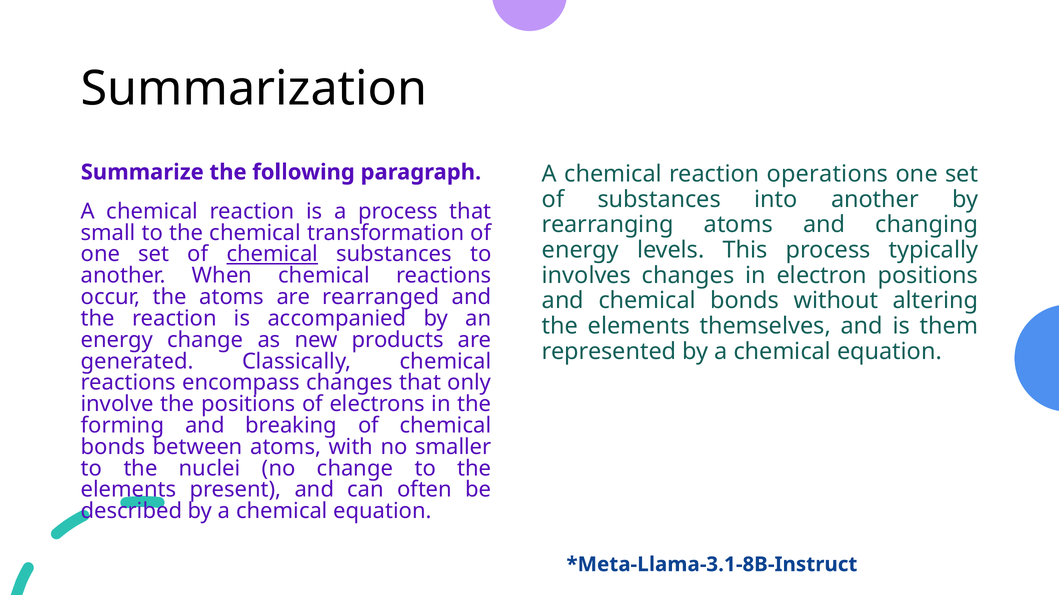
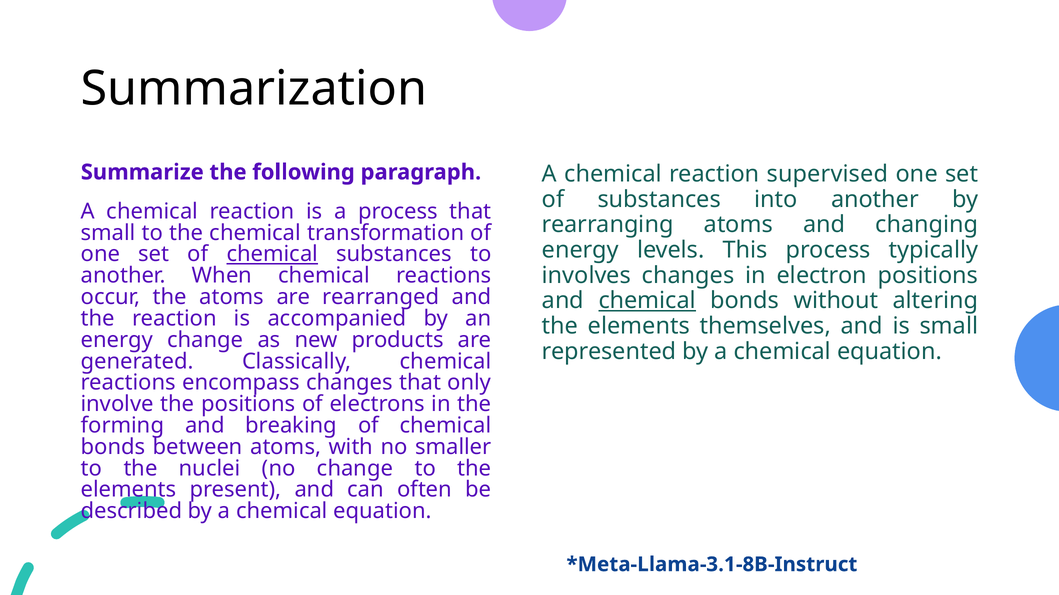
operations: operations -> supervised
chemical at (647, 301) underline: none -> present
is them: them -> small
